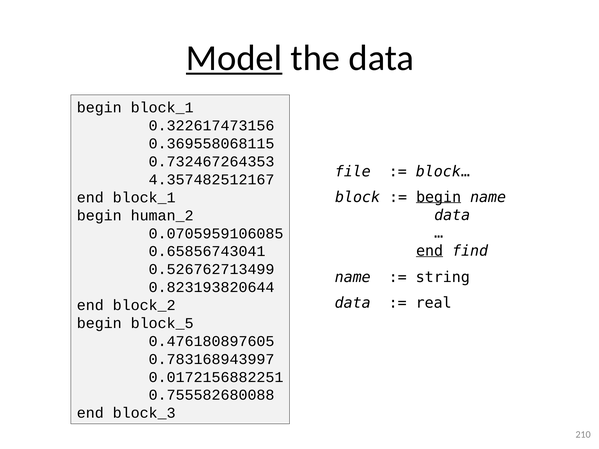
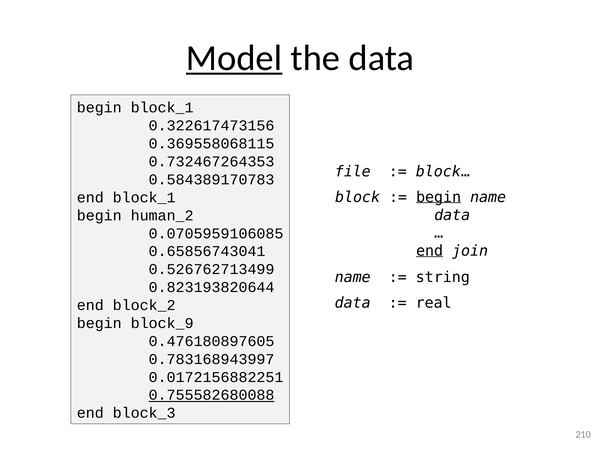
4.357482512167: 4.357482512167 -> 0.584389170783
find: find -> join
block_5: block_5 -> block_9
0.755582680088 underline: none -> present
